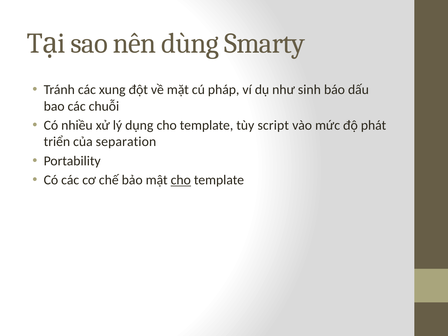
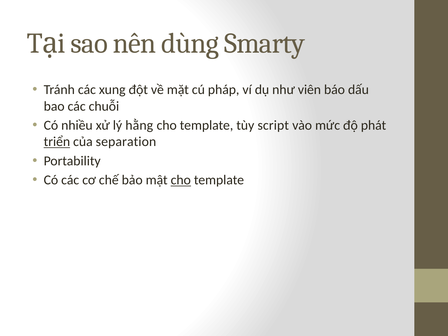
sinh: sinh -> viên
dụng: dụng -> hằng
triển underline: none -> present
